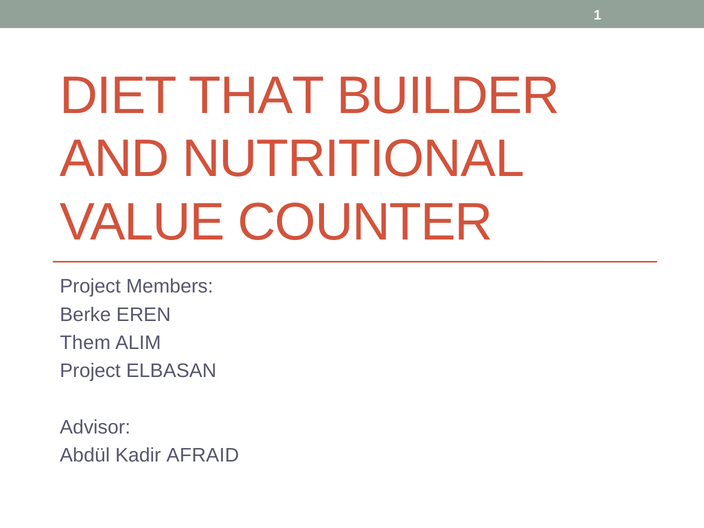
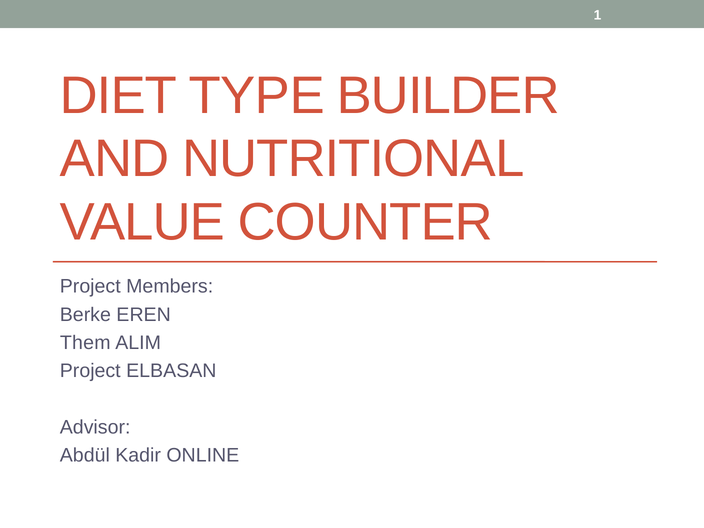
THAT: THAT -> TYPE
AFRAID: AFRAID -> ONLINE
